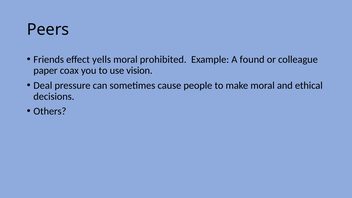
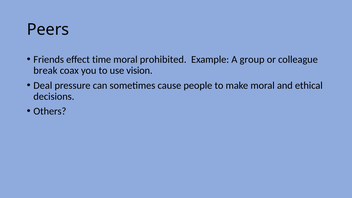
yells: yells -> time
found: found -> group
paper: paper -> break
